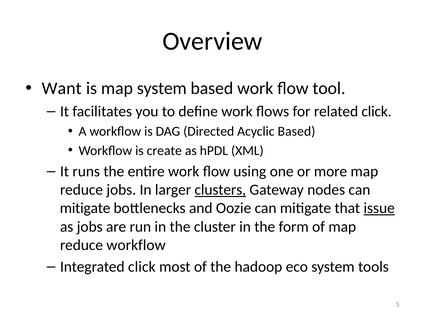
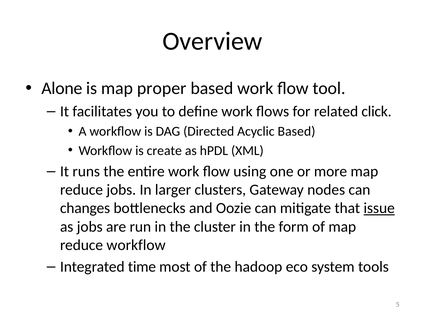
Want: Want -> Alone
map system: system -> proper
clusters underline: present -> none
mitigate at (85, 208): mitigate -> changes
Integrated click: click -> time
